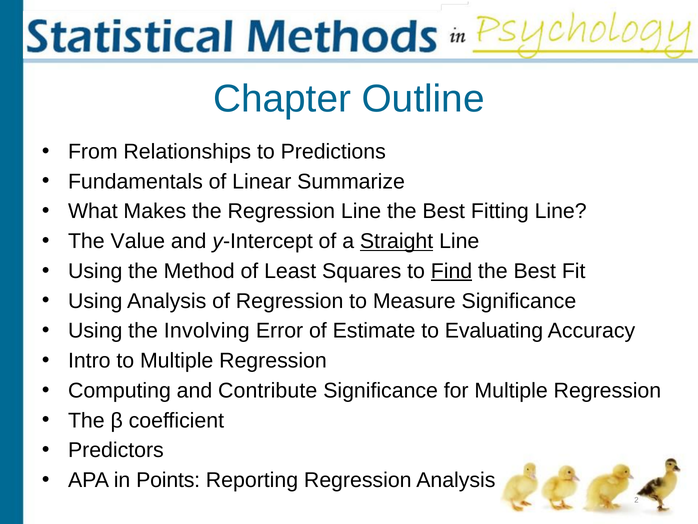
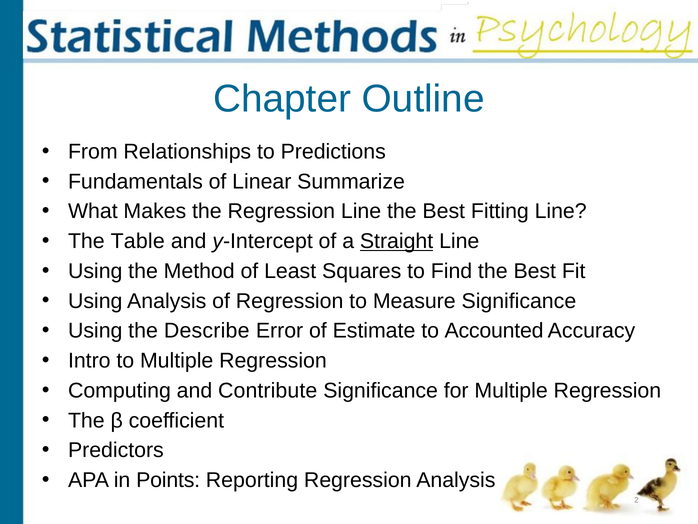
Value: Value -> Table
Find underline: present -> none
Involving: Involving -> Describe
Evaluating: Evaluating -> Accounted
